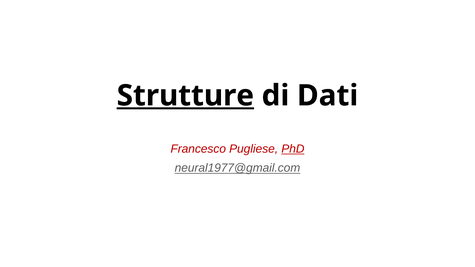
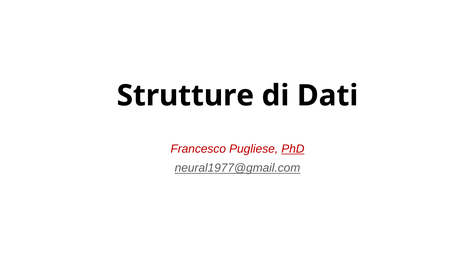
Strutture underline: present -> none
